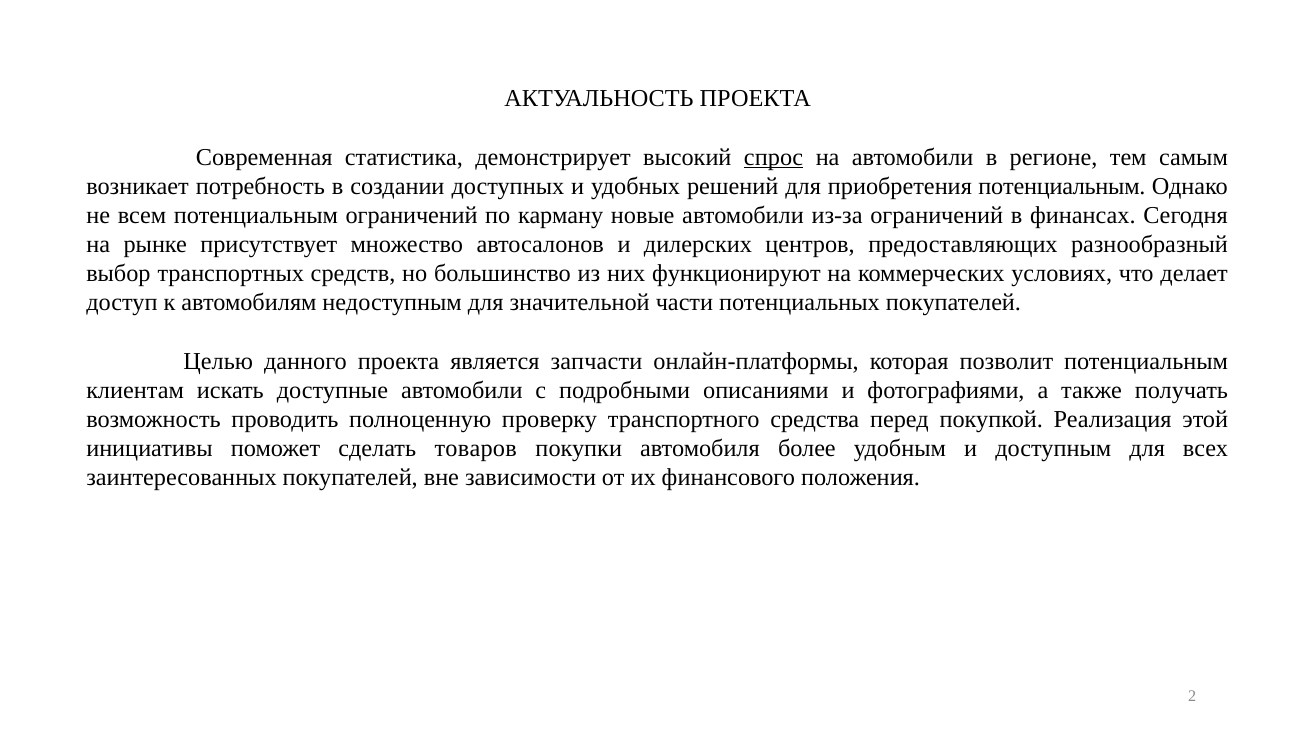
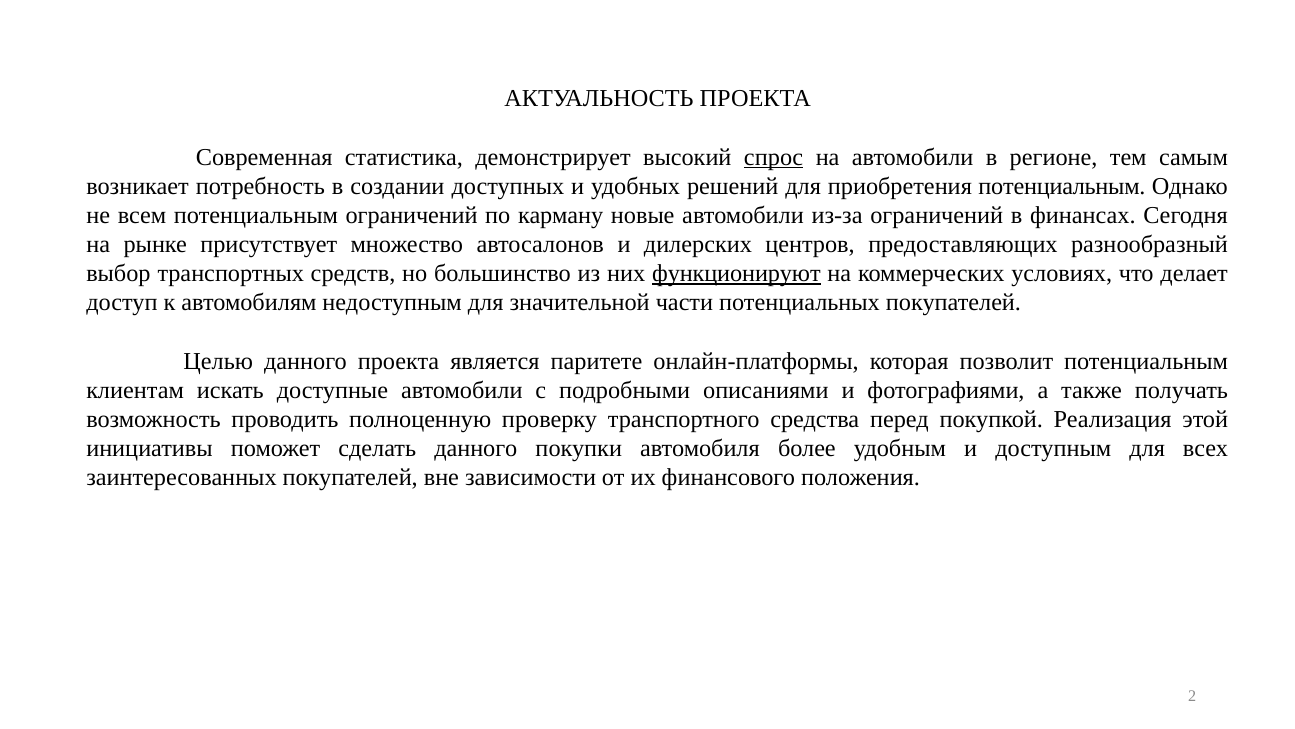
функционируют underline: none -> present
запчасти: запчасти -> паритете
сделать товаров: товаров -> данного
